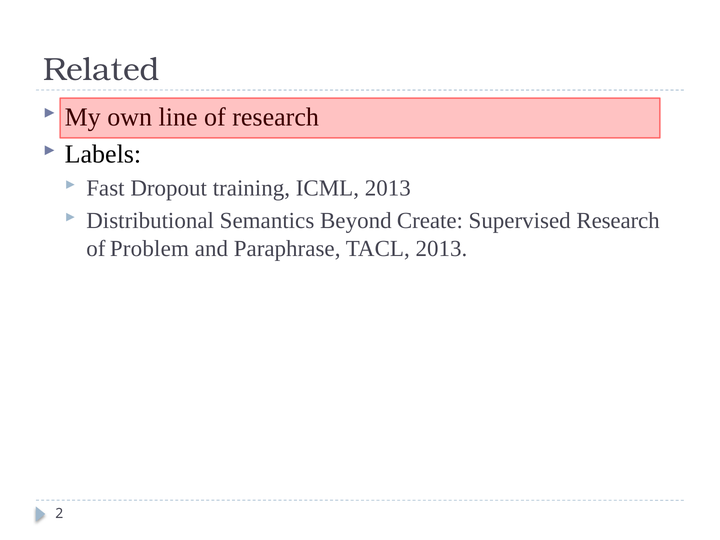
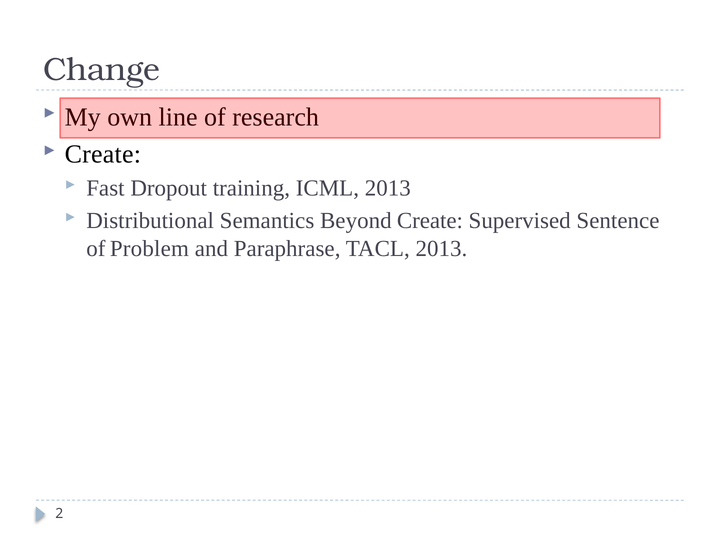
Related: Related -> Change
Labels at (103, 154): Labels -> Create
Supervised Research: Research -> Sentence
